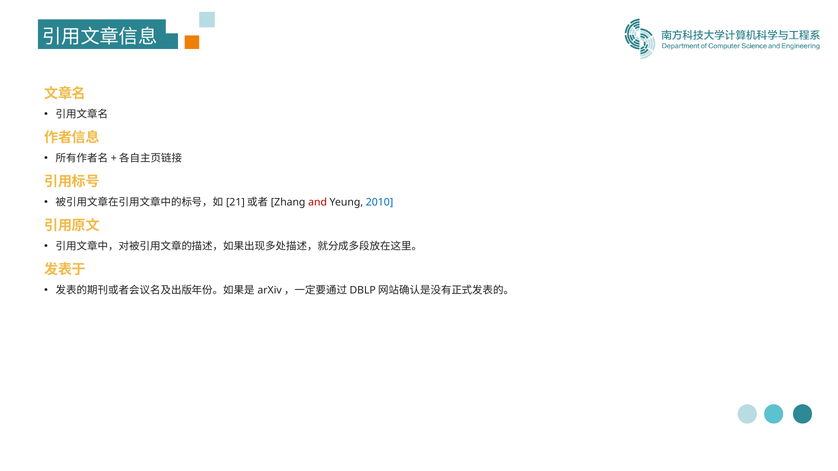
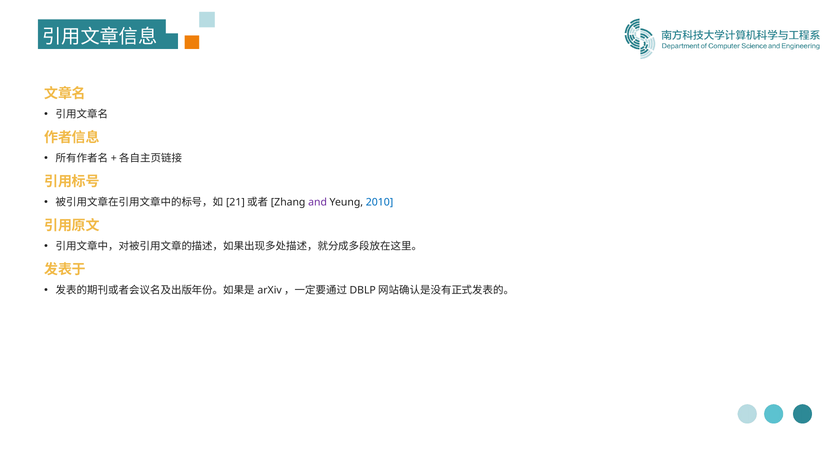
and colour: red -> purple
